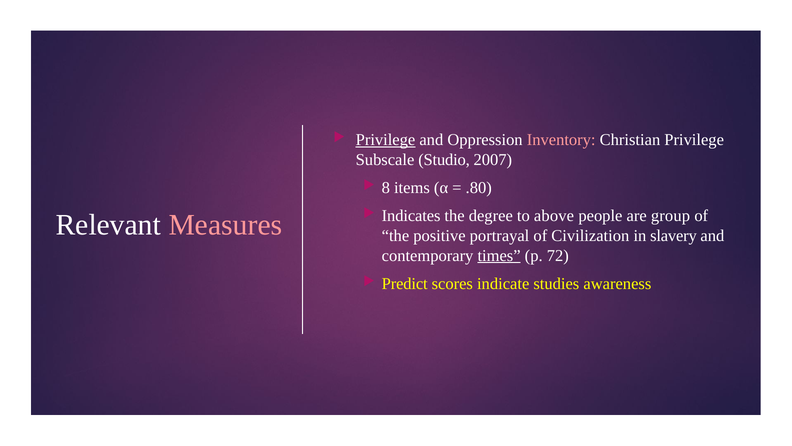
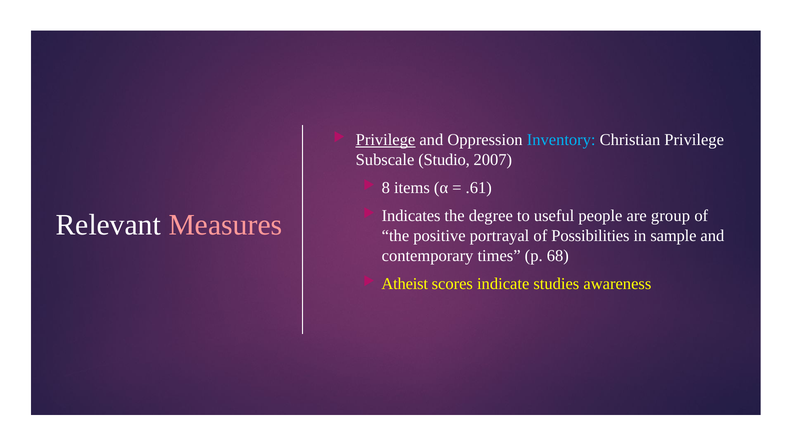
Inventory colour: pink -> light blue
.80: .80 -> .61
above: above -> useful
Civilization: Civilization -> Possibilities
slavery: slavery -> sample
times underline: present -> none
72: 72 -> 68
Predict: Predict -> Atheist
